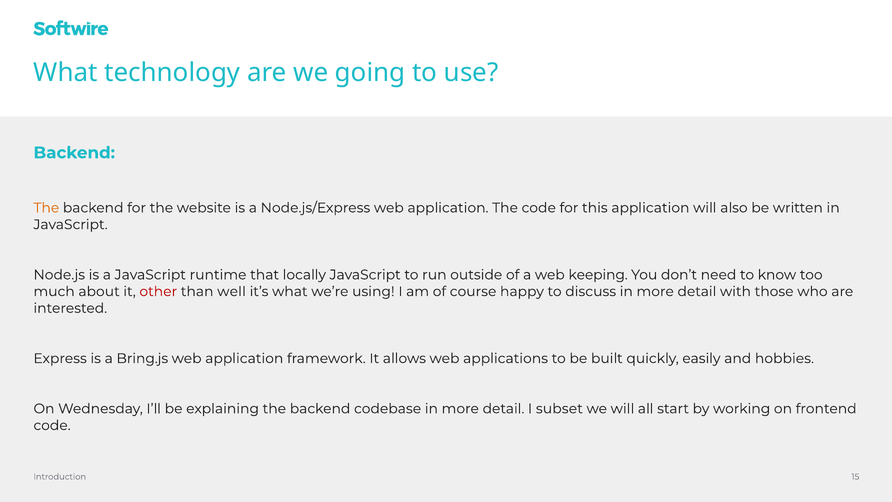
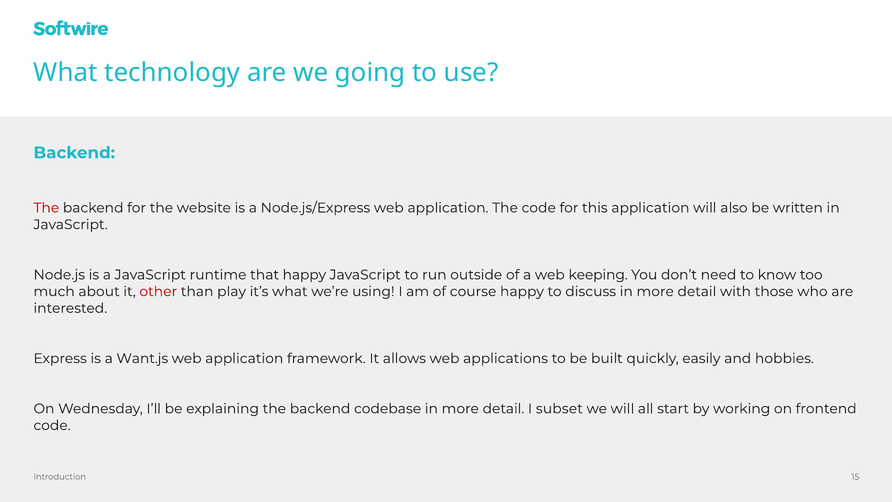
The at (46, 208) colour: orange -> red
that locally: locally -> happy
well: well -> play
Bring.js: Bring.js -> Want.js
